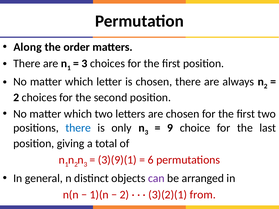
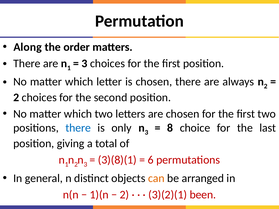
9: 9 -> 8
3)(9)(1: 3)(9)(1 -> 3)(8)(1
can colour: purple -> orange
from: from -> been
